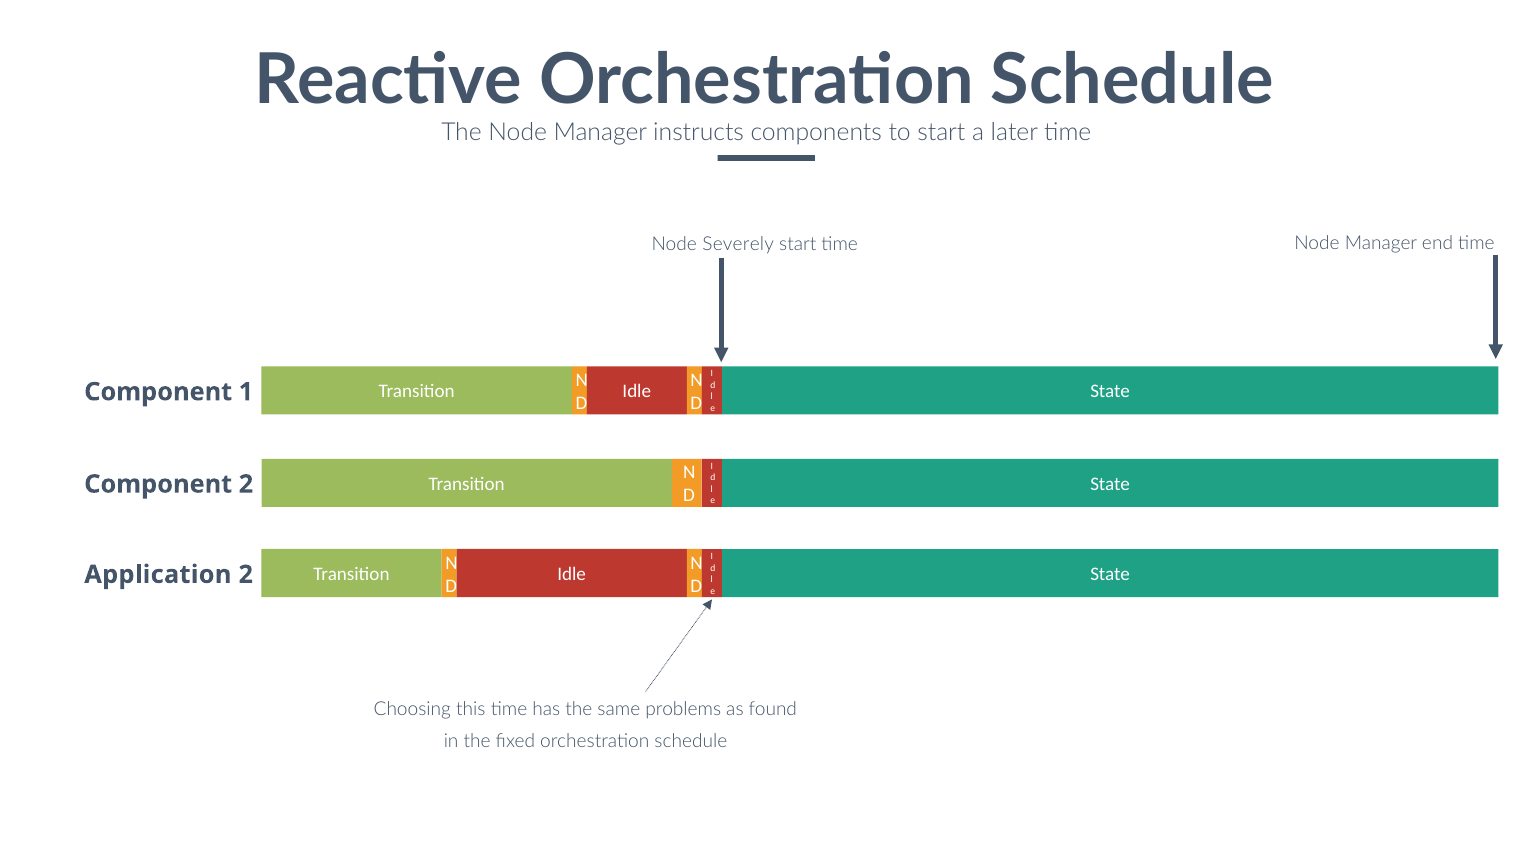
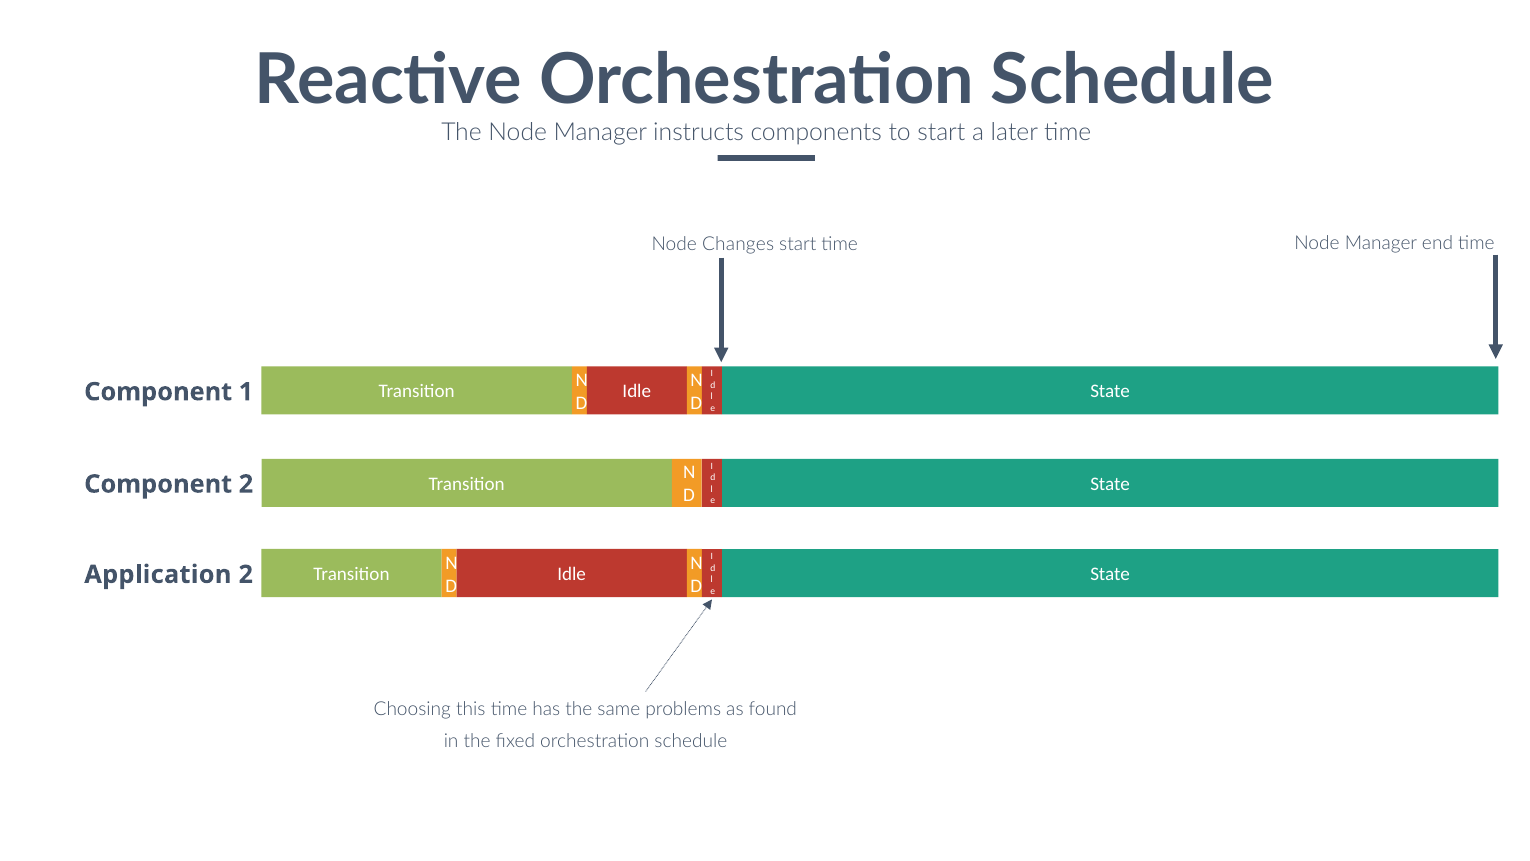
Severely: Severely -> Changes
